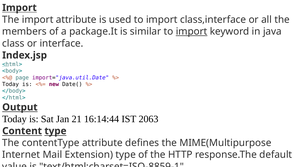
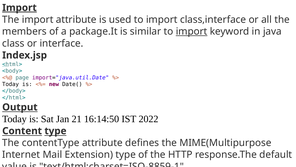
Import at (19, 8) underline: none -> present
16:14:44: 16:14:44 -> 16:14:50
2063: 2063 -> 2022
